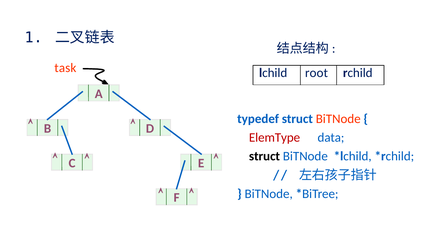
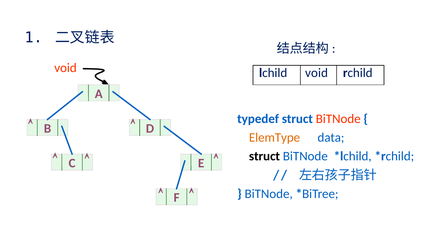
task at (65, 68): task -> void
lchild root: root -> void
ElemType colour: red -> orange
